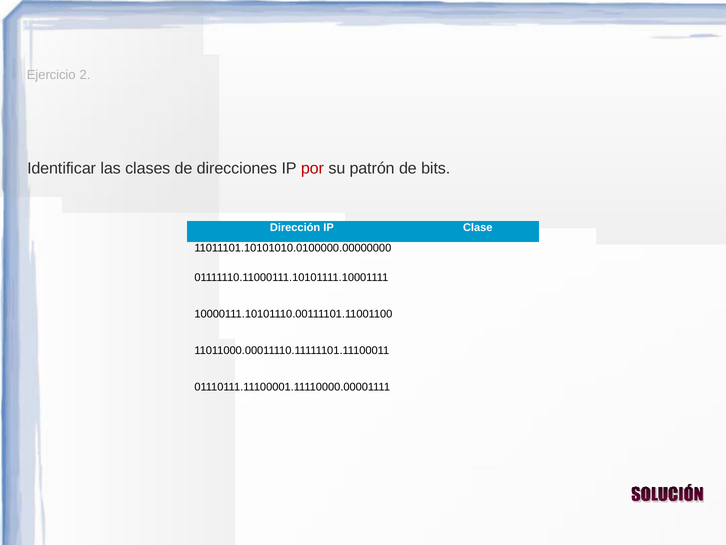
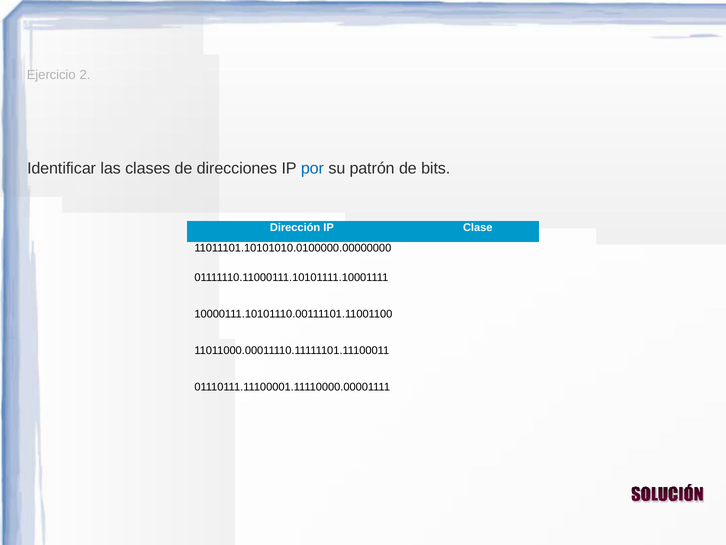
por colour: red -> blue
